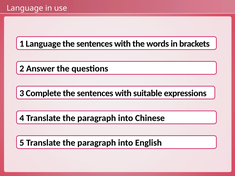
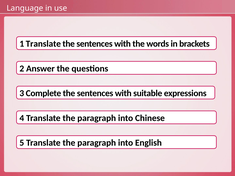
1 Language: Language -> Translate
